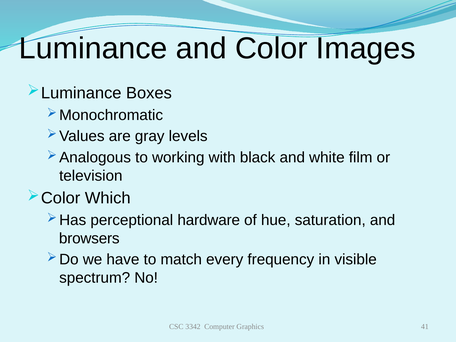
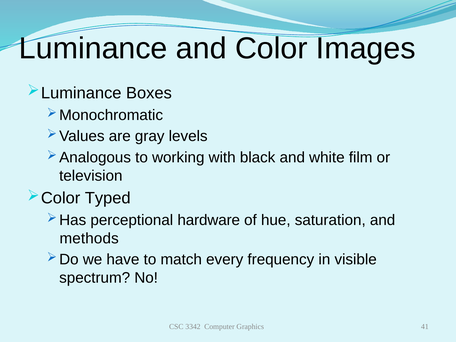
Which: Which -> Typed
browsers: browsers -> methods
